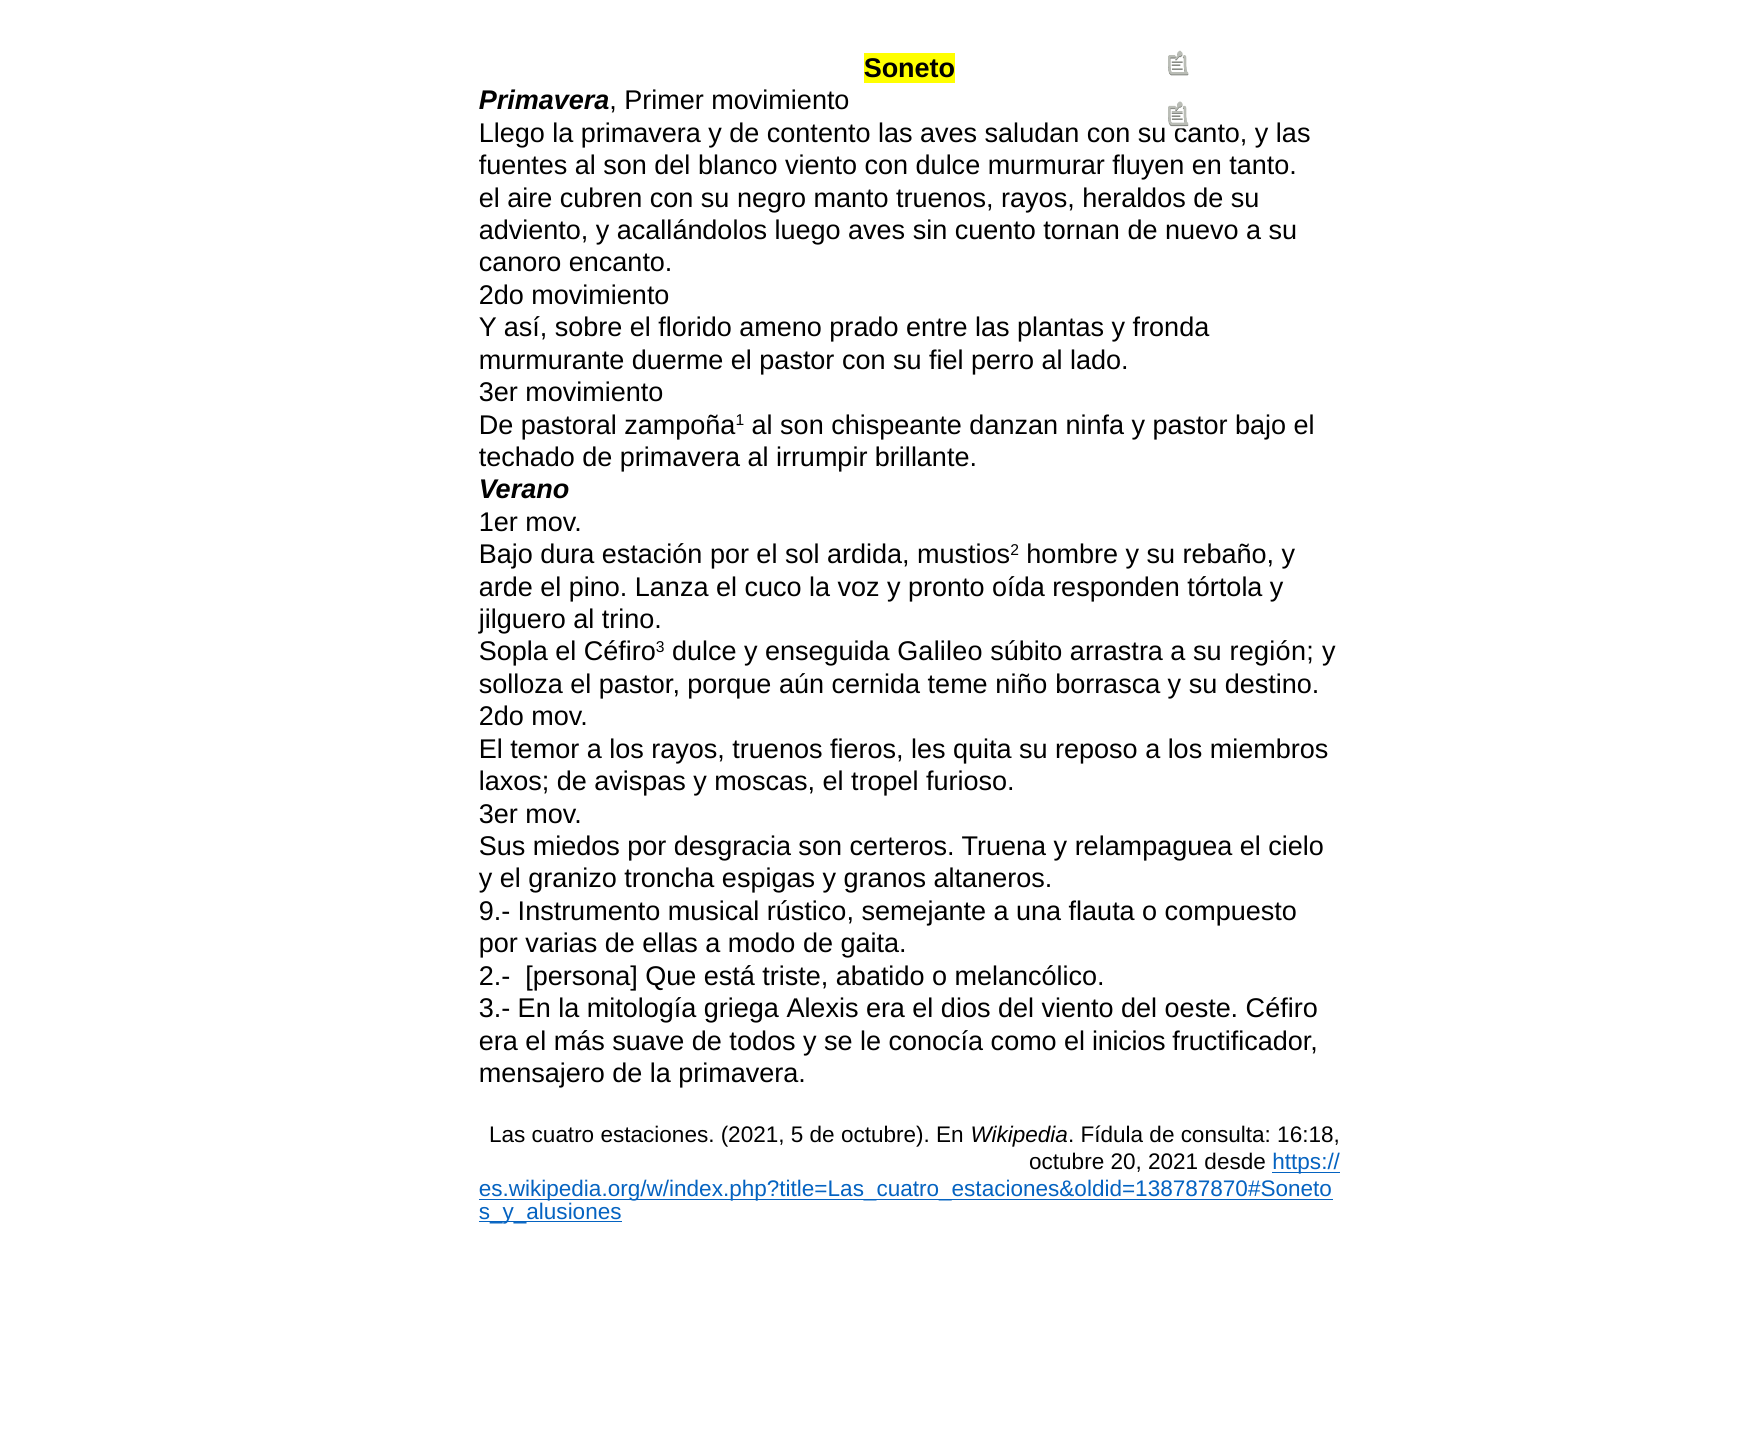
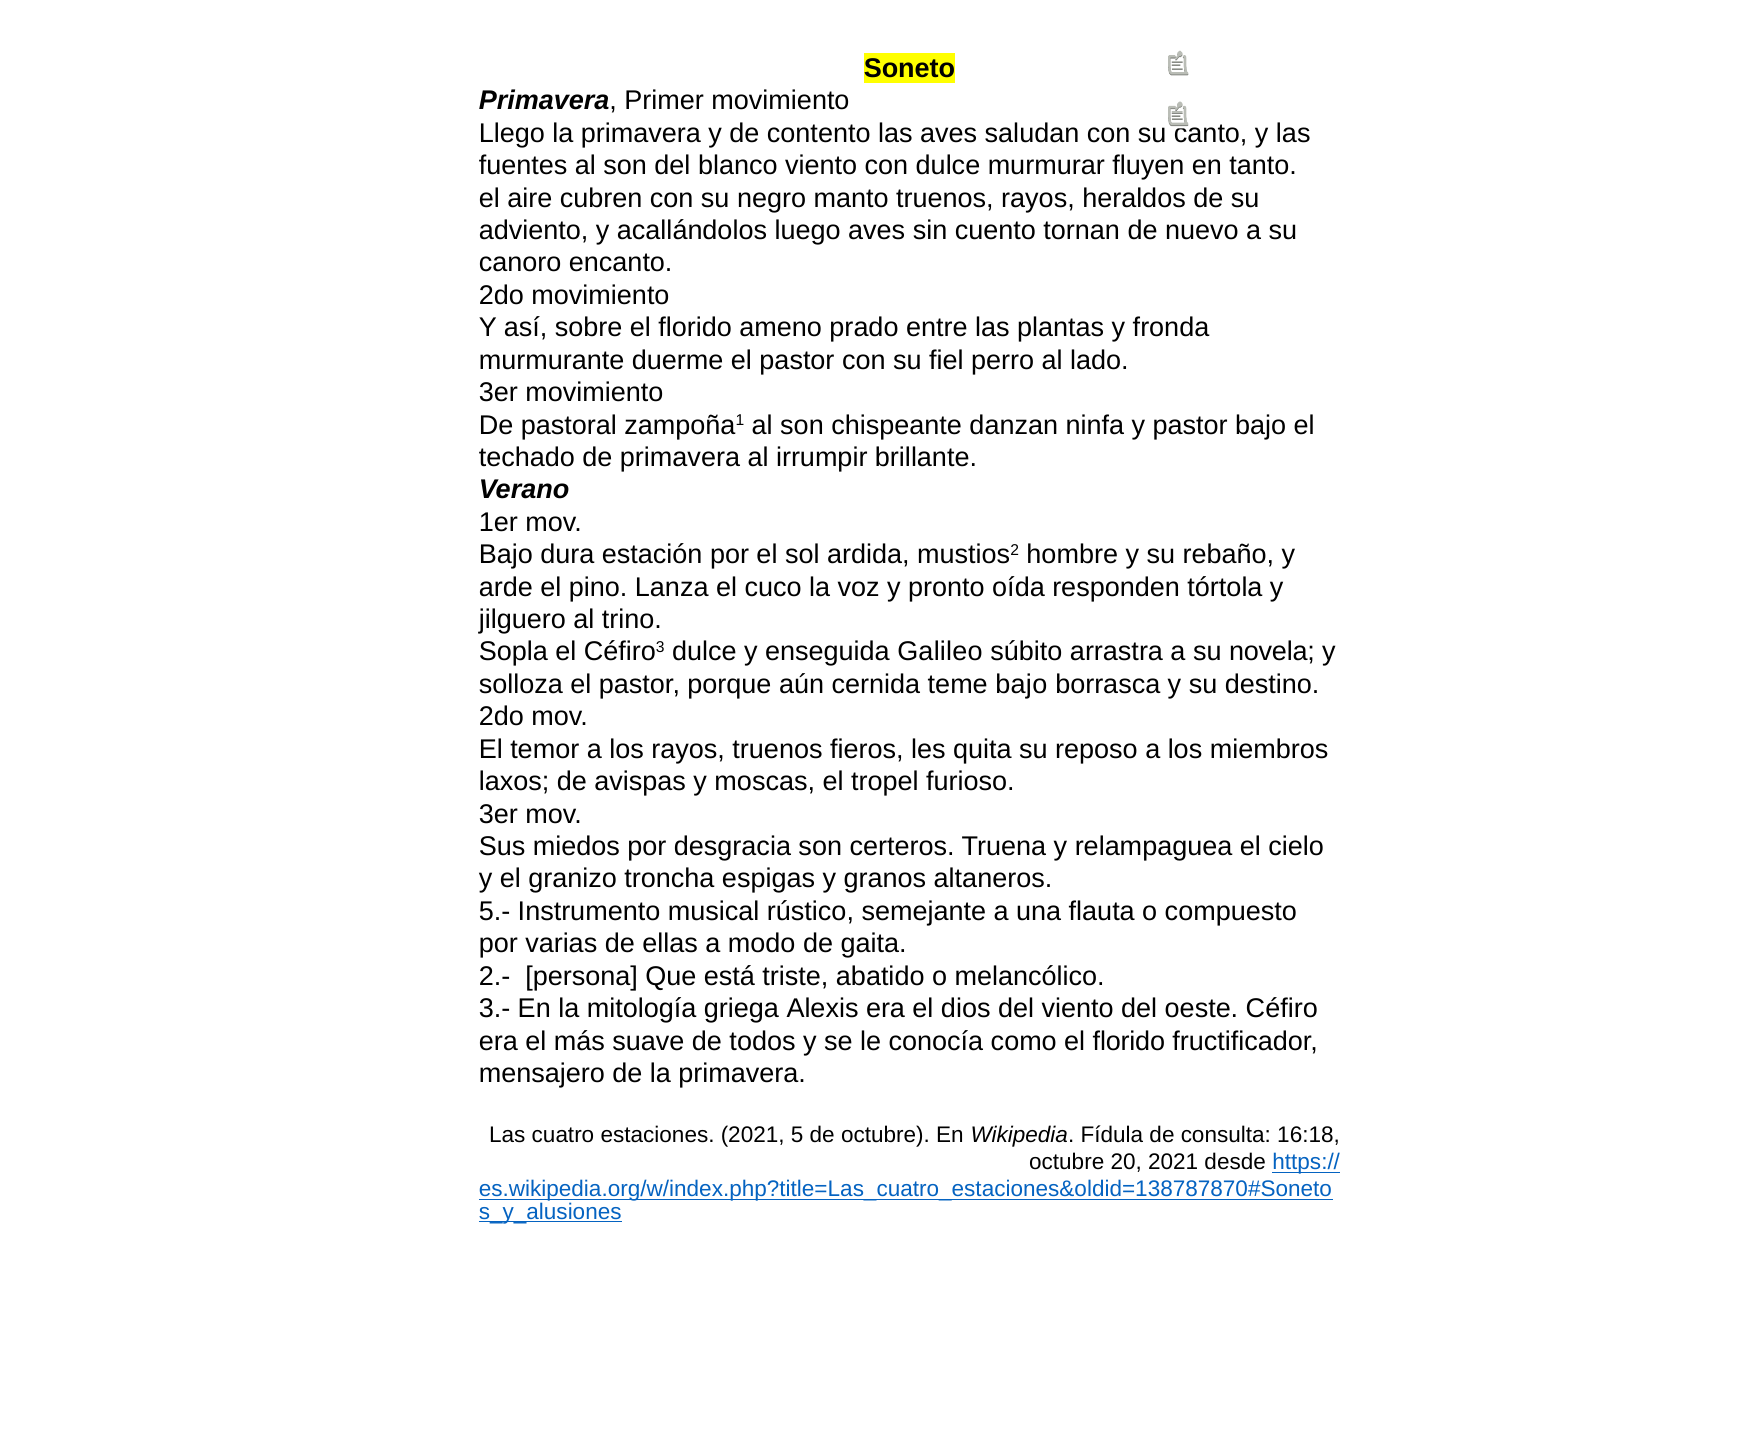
región: región -> novela
teme niño: niño -> bajo
9.-: 9.- -> 5.-
como el inicios: inicios -> florido
